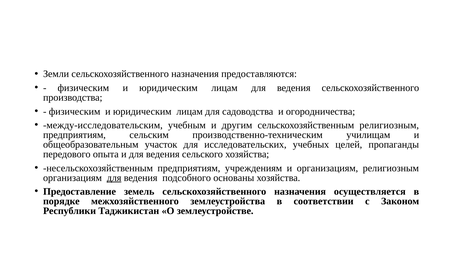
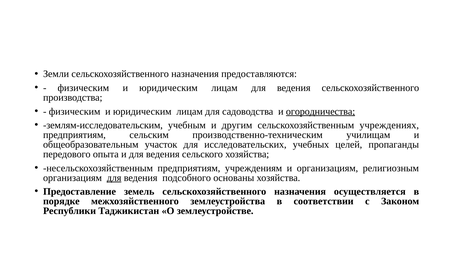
огородничества underline: none -> present
между-исследовательским: между-исследовательским -> землям-исследовательским
сельскохозяйственным религиозным: религиозным -> учреждениях
